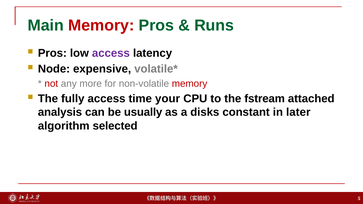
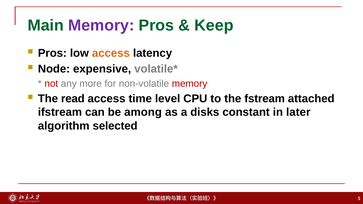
Memory at (101, 25) colour: red -> purple
Runs: Runs -> Keep
access at (111, 53) colour: purple -> orange
fully: fully -> read
your: your -> level
analysis: analysis -> ifstream
usually: usually -> among
